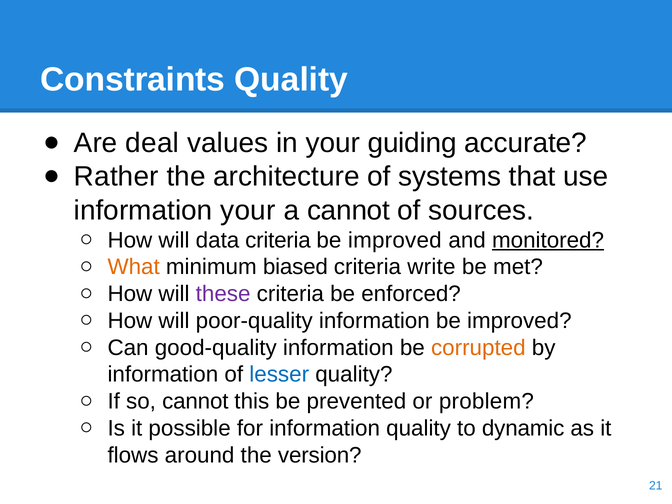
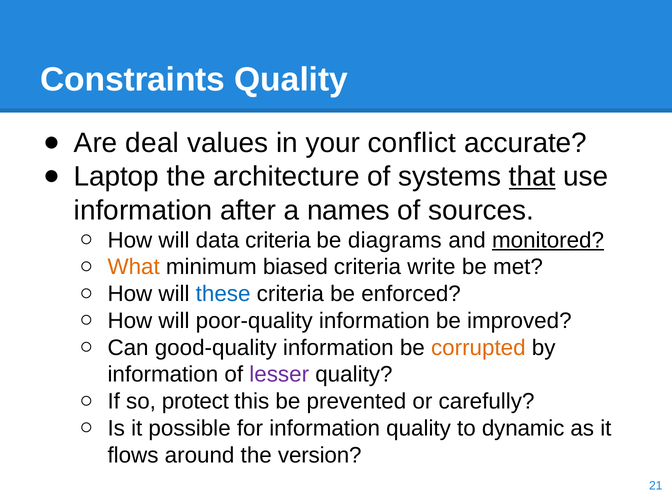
guiding: guiding -> conflict
Rather: Rather -> Laptop
that underline: none -> present
information your: your -> after
a cannot: cannot -> names
improved at (395, 240): improved -> diagrams
these colour: purple -> blue
lesser colour: blue -> purple
so cannot: cannot -> protect
problem: problem -> carefully
